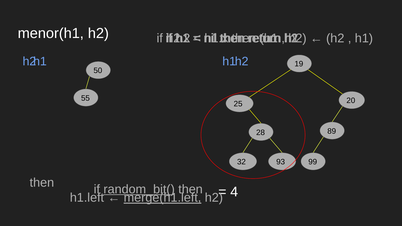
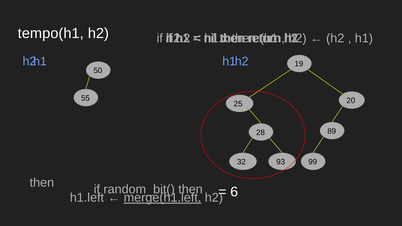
menor(h1: menor(h1 -> tempo(h1
random_bit( underline: present -> none
4: 4 -> 6
